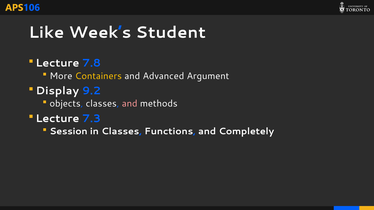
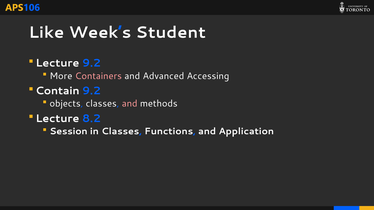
Lecture 7.8: 7.8 -> 9.2
Containers colour: yellow -> pink
Argument: Argument -> Accessing
Display: Display -> Contain
7.3: 7.3 -> 8.2
Completely: Completely -> Application
